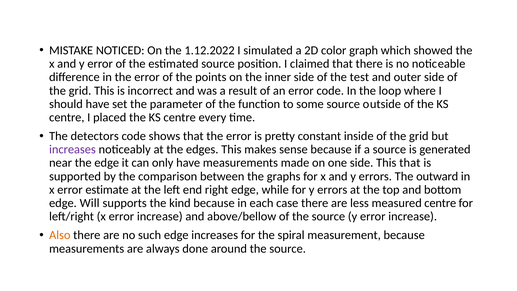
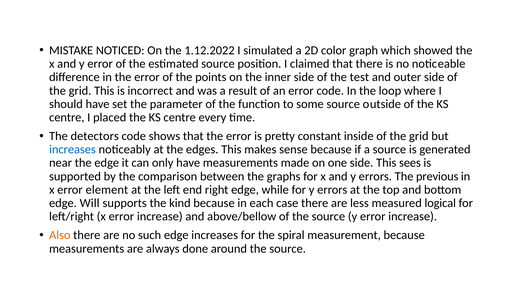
increases at (72, 149) colour: purple -> blue
This that: that -> sees
outward: outward -> previous
estimate: estimate -> element
measured centre: centre -> logical
